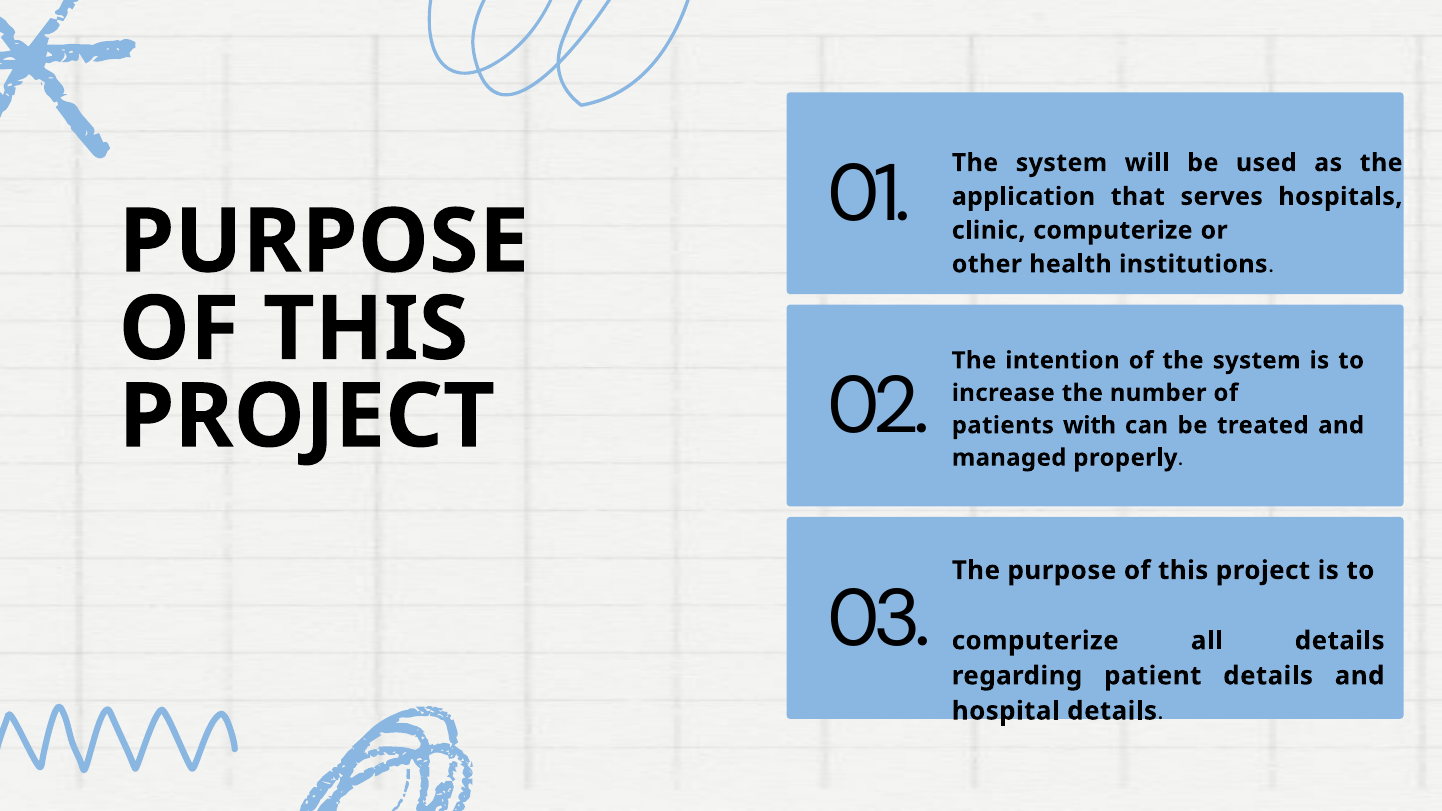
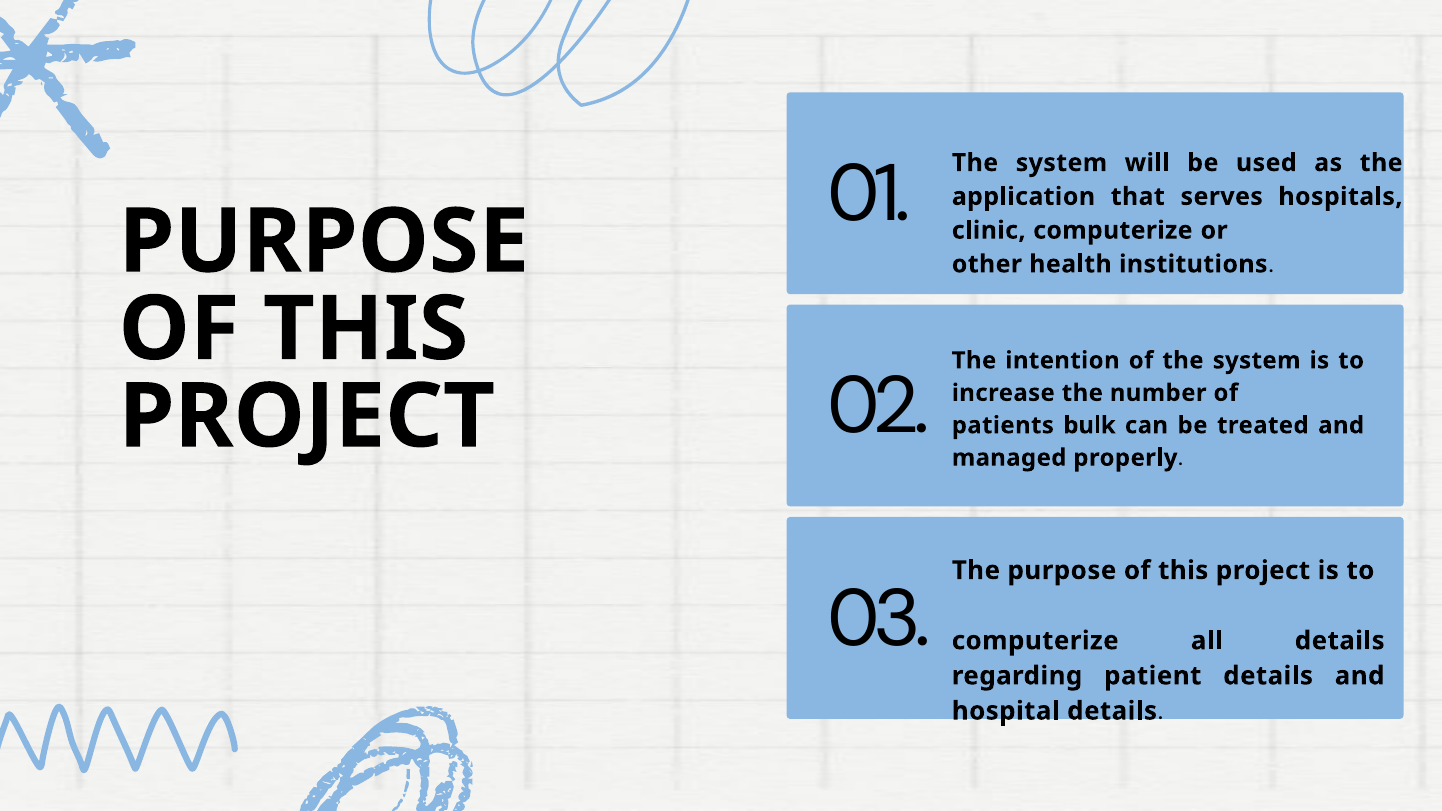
with: with -> bulk
